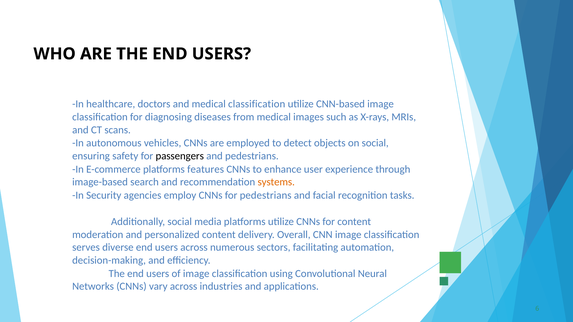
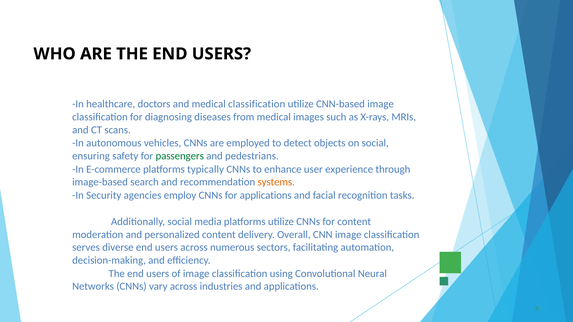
passengers colour: black -> green
features: features -> typically
for pedestrians: pedestrians -> applications
